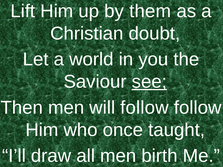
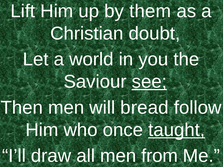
will follow: follow -> bread
taught underline: none -> present
birth: birth -> from
